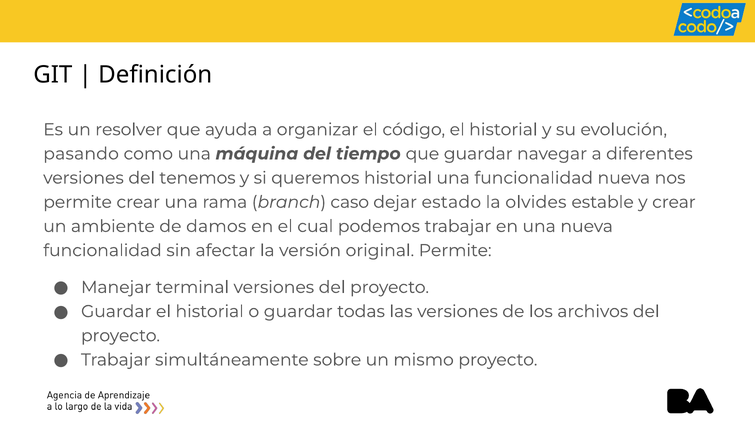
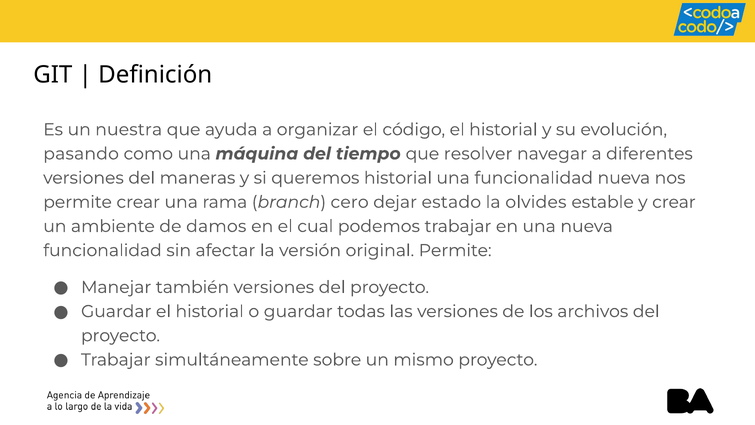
resolver: resolver -> nuestra
que guardar: guardar -> resolver
tenemos: tenemos -> maneras
caso: caso -> cero
terminal: terminal -> también
